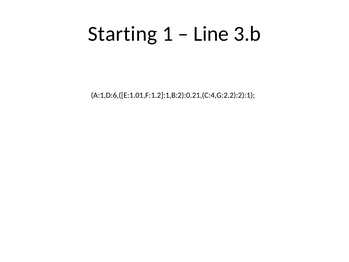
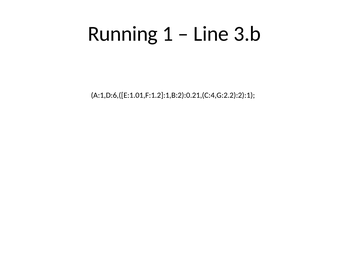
Starting: Starting -> Running
